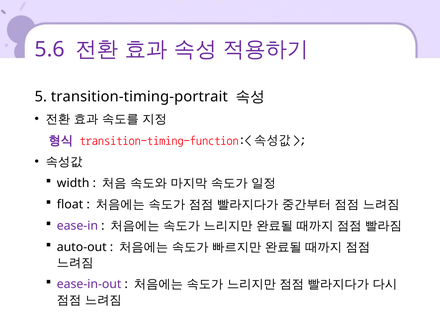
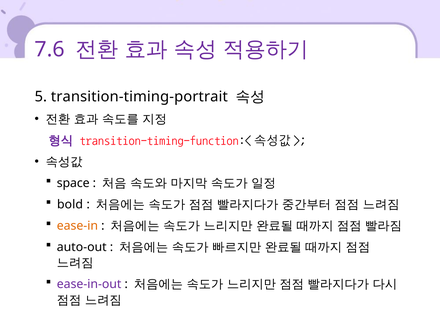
5.6: 5.6 -> 7.6
width: width -> space
float: float -> bold
ease-in colour: purple -> orange
